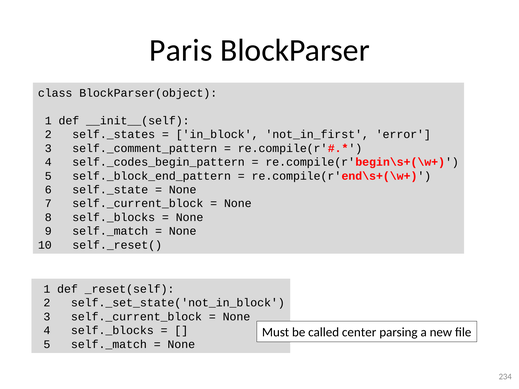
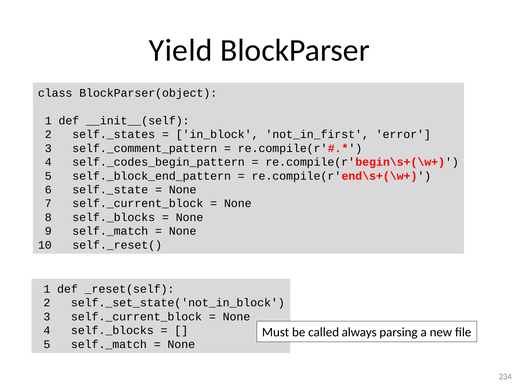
Paris: Paris -> Yield
center: center -> always
